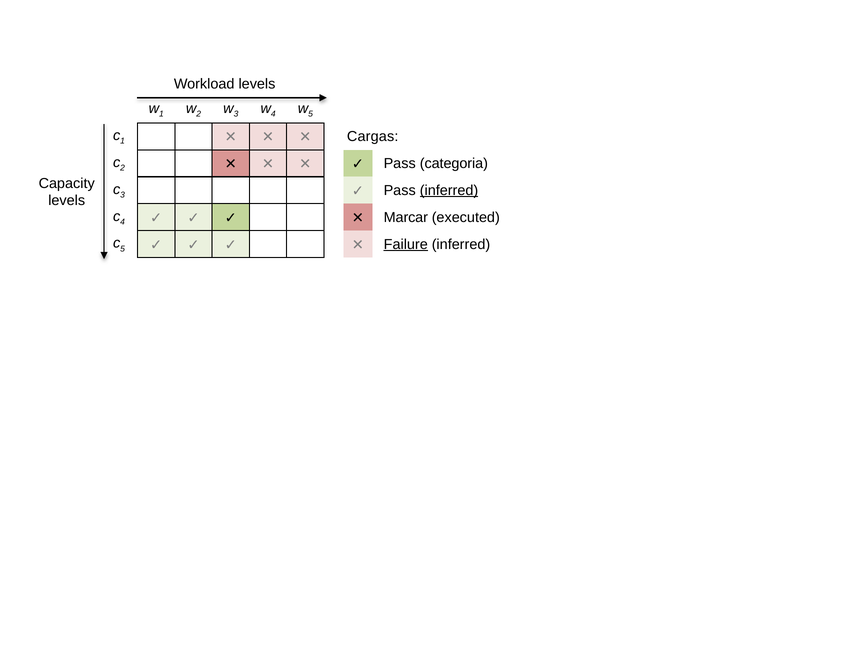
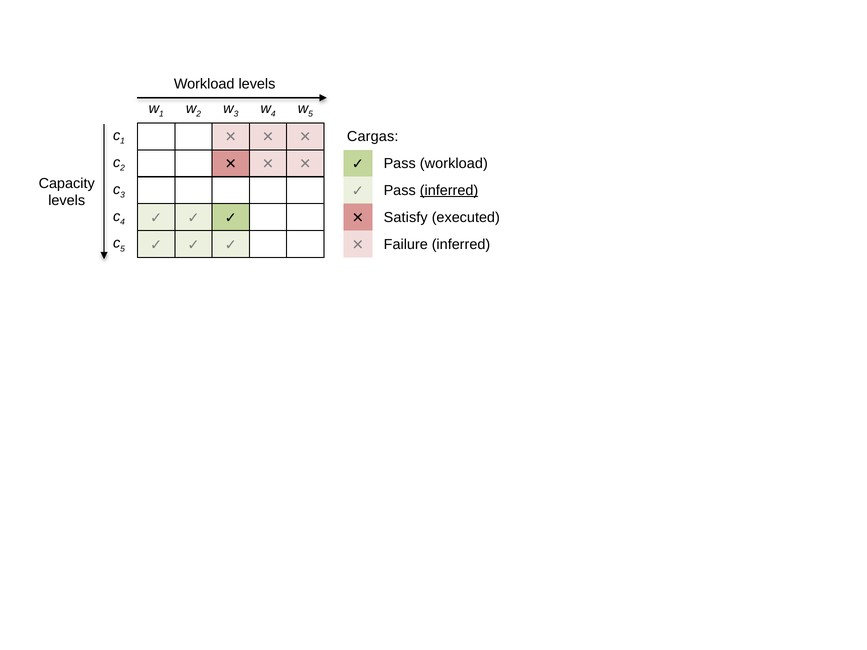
Pass categoria: categoria -> workload
Marcar: Marcar -> Satisfy
Failure underline: present -> none
